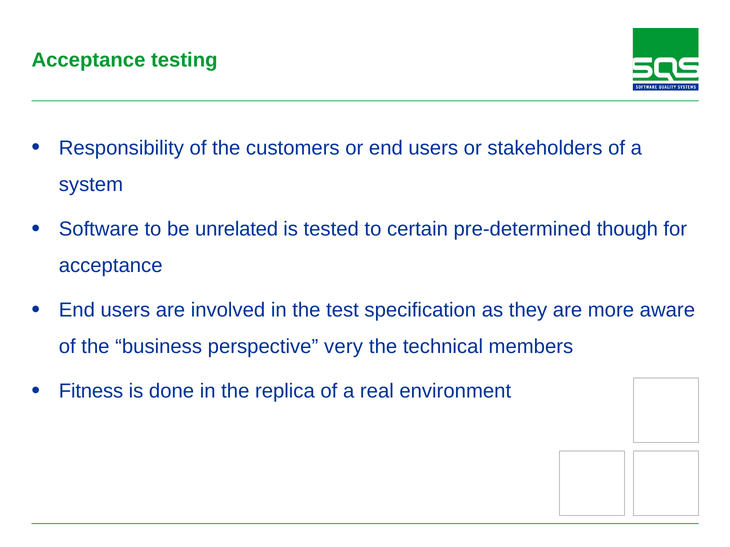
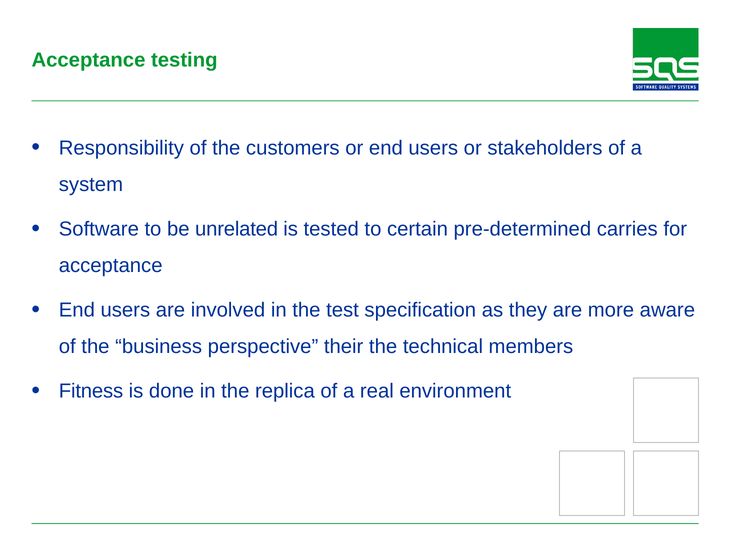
though: though -> carries
very: very -> their
